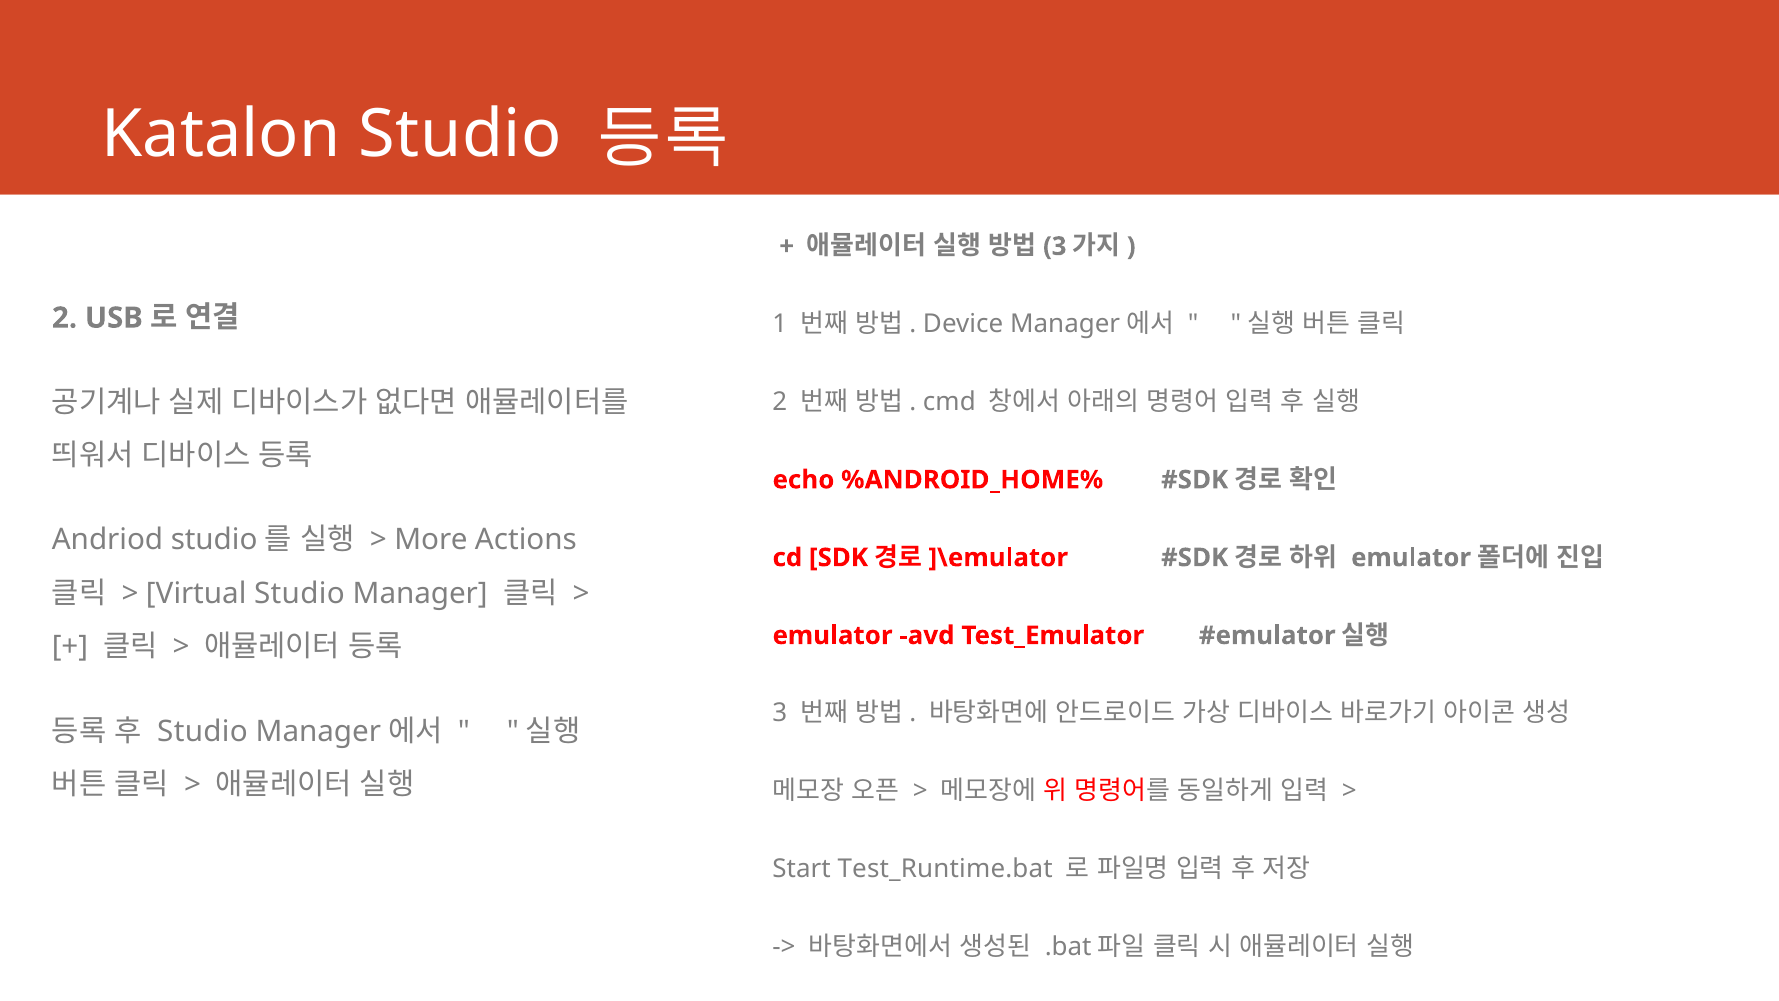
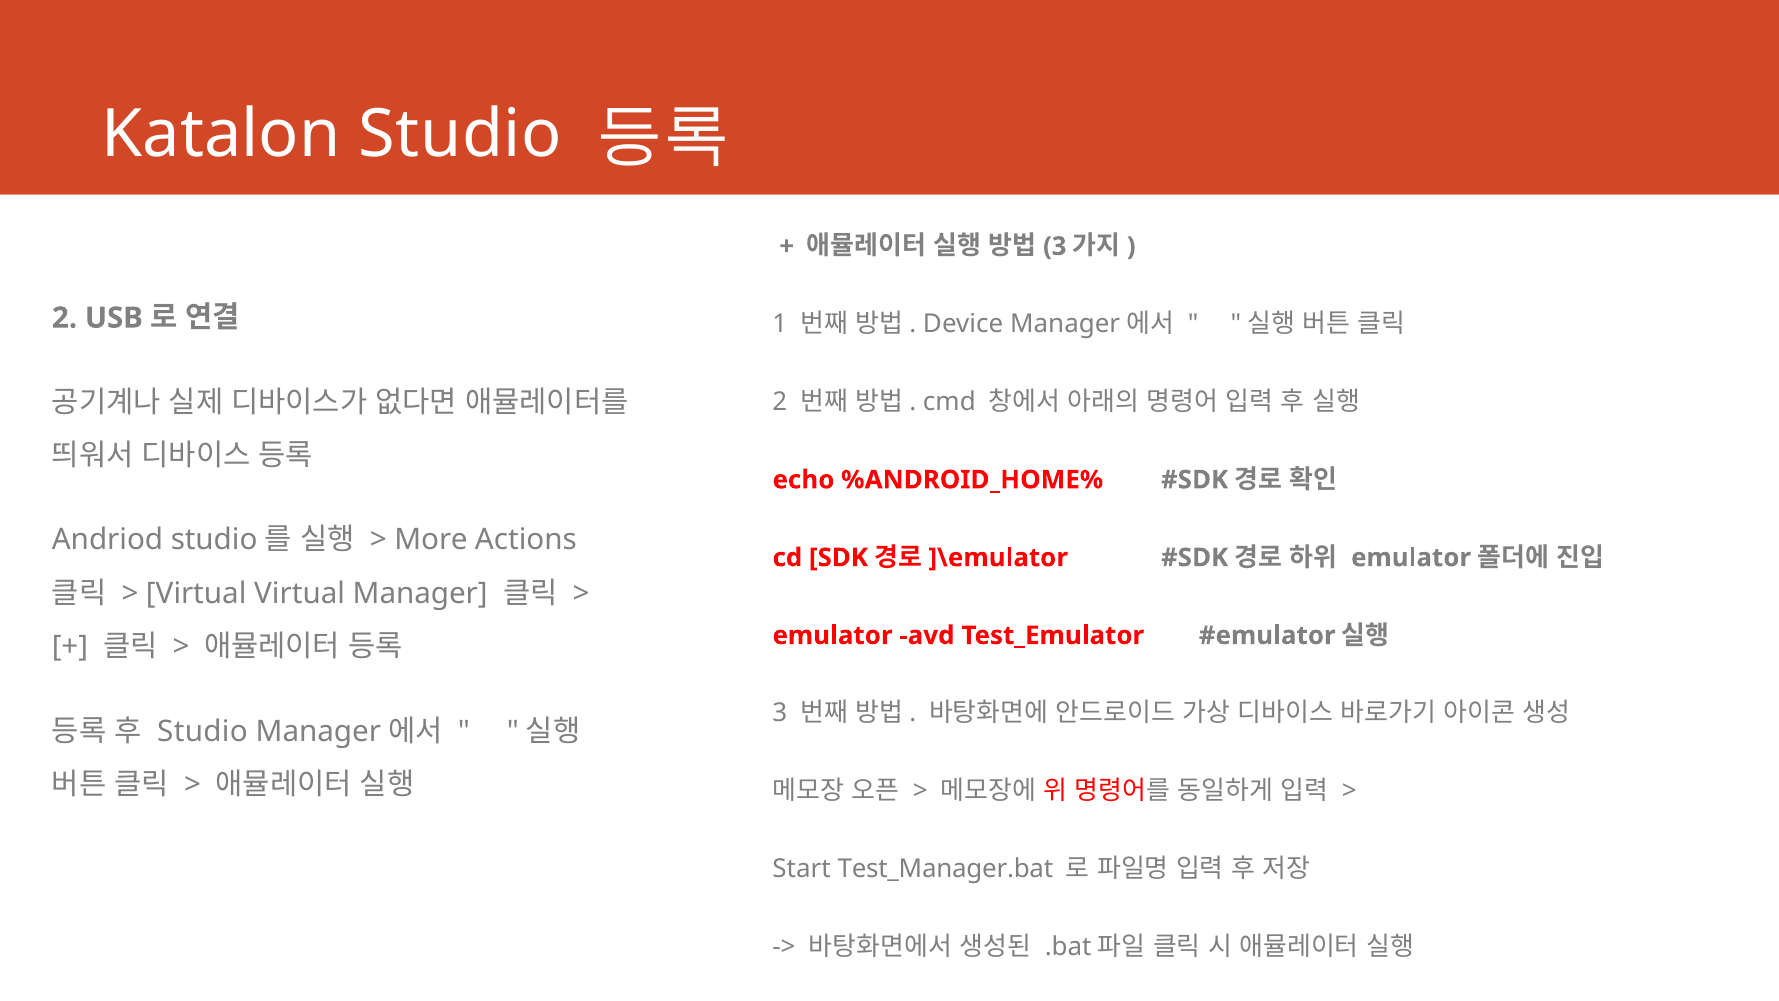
Virtual Studio: Studio -> Virtual
Test_Runtime.bat: Test_Runtime.bat -> Test_Manager.bat
